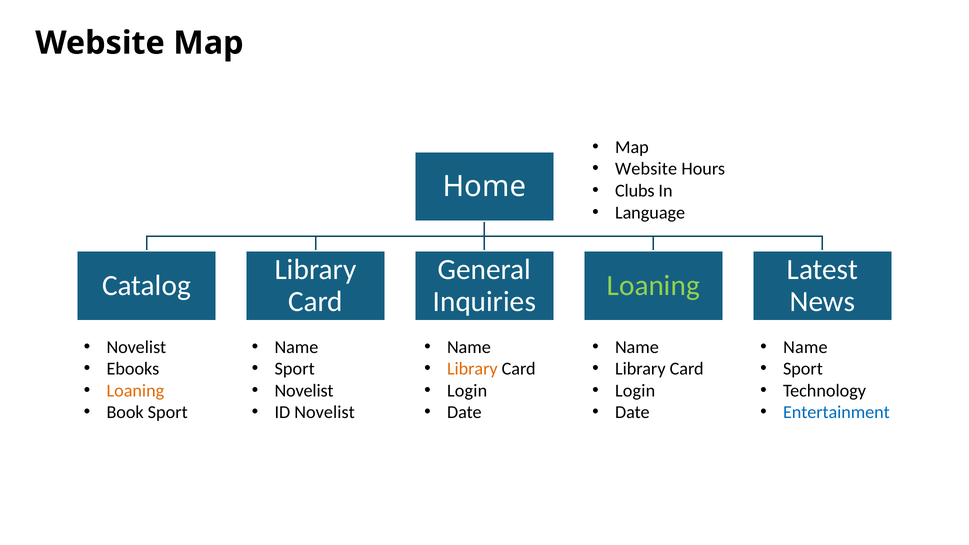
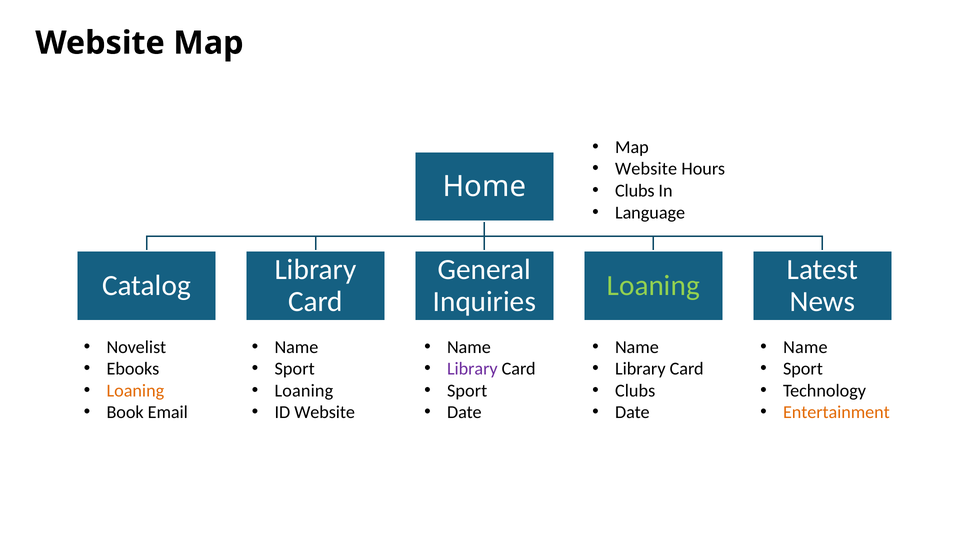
Library at (472, 369) colour: orange -> purple
Novelist at (304, 391): Novelist -> Loaning
Login at (467, 391): Login -> Sport
Login at (635, 391): Login -> Clubs
Book Sport: Sport -> Email
ID Novelist: Novelist -> Website
Entertainment colour: blue -> orange
